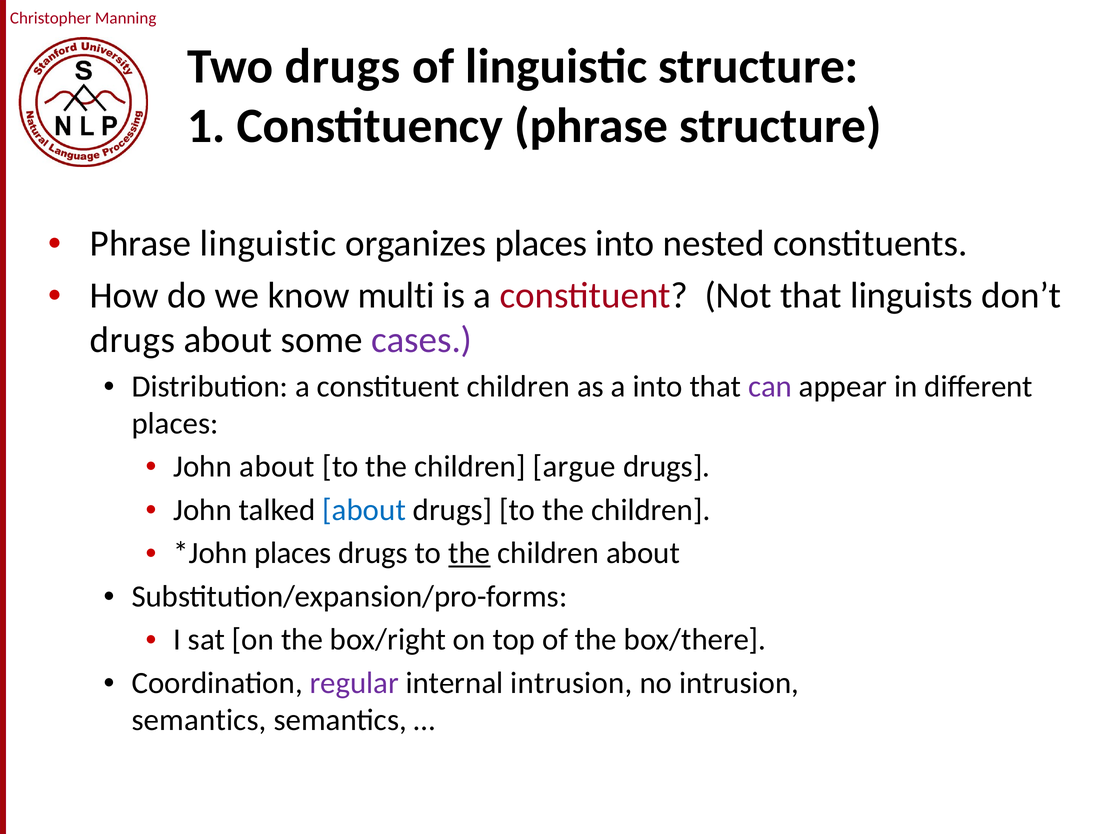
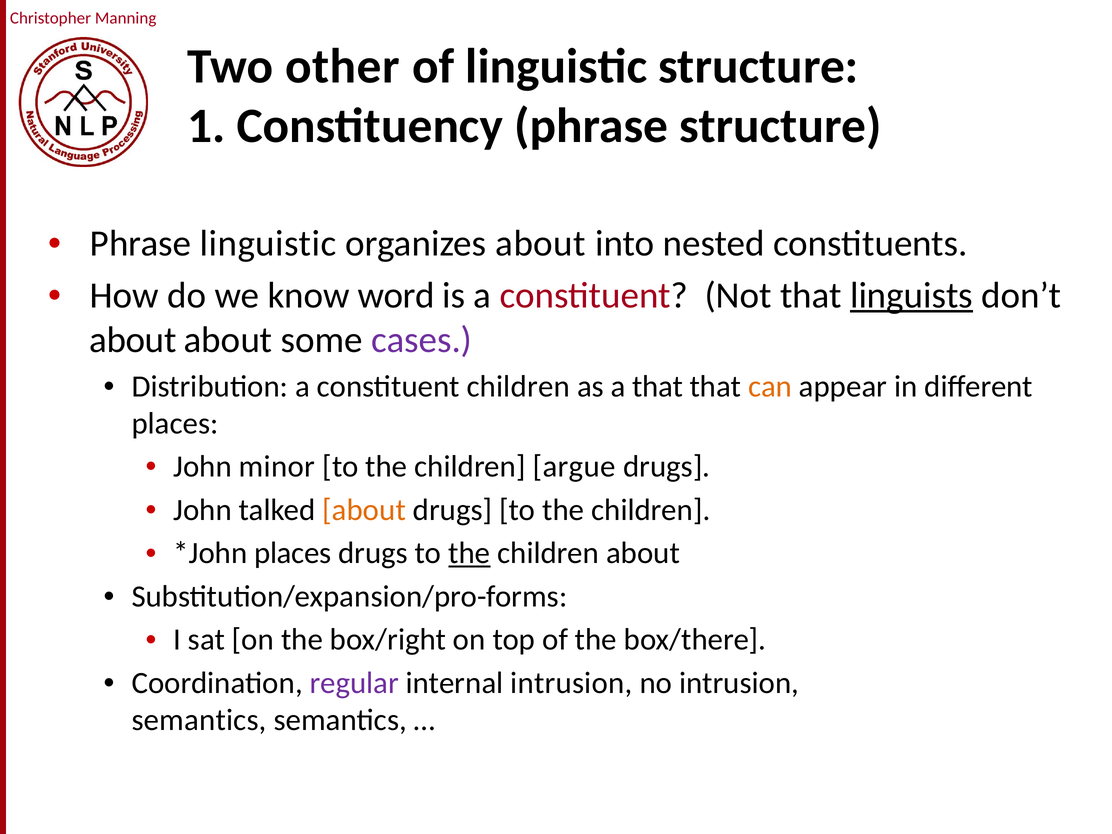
Two drugs: drugs -> other
organizes places: places -> about
multi: multi -> word
linguists underline: none -> present
drugs at (132, 340): drugs -> about
a into: into -> that
can colour: purple -> orange
John about: about -> minor
about at (364, 510) colour: blue -> orange
